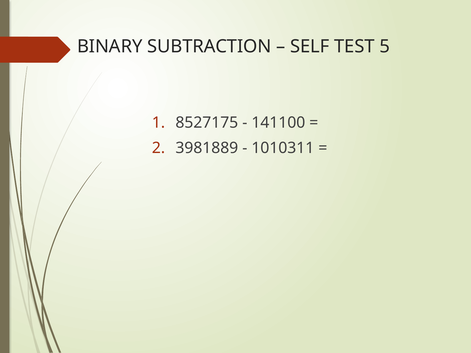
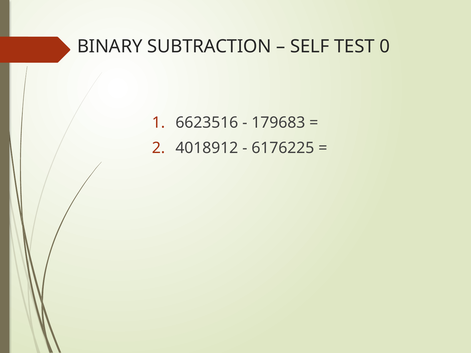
5: 5 -> 0
8527175: 8527175 -> 6623516
141100: 141100 -> 179683
3981889: 3981889 -> 4018912
1010311: 1010311 -> 6176225
